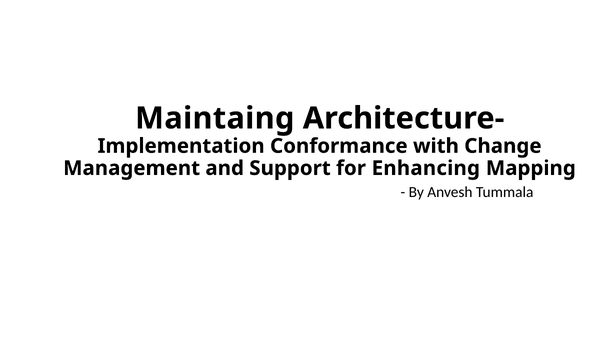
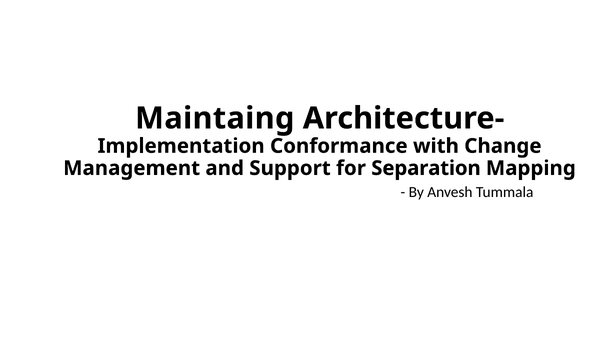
Enhancing: Enhancing -> Separation
